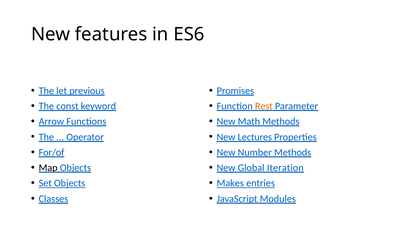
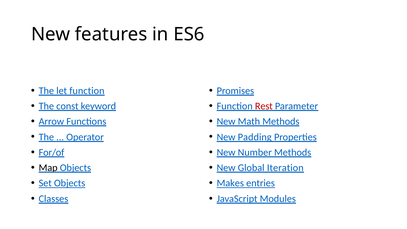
let previous: previous -> function
Rest colour: orange -> red
Lectures: Lectures -> Padding
